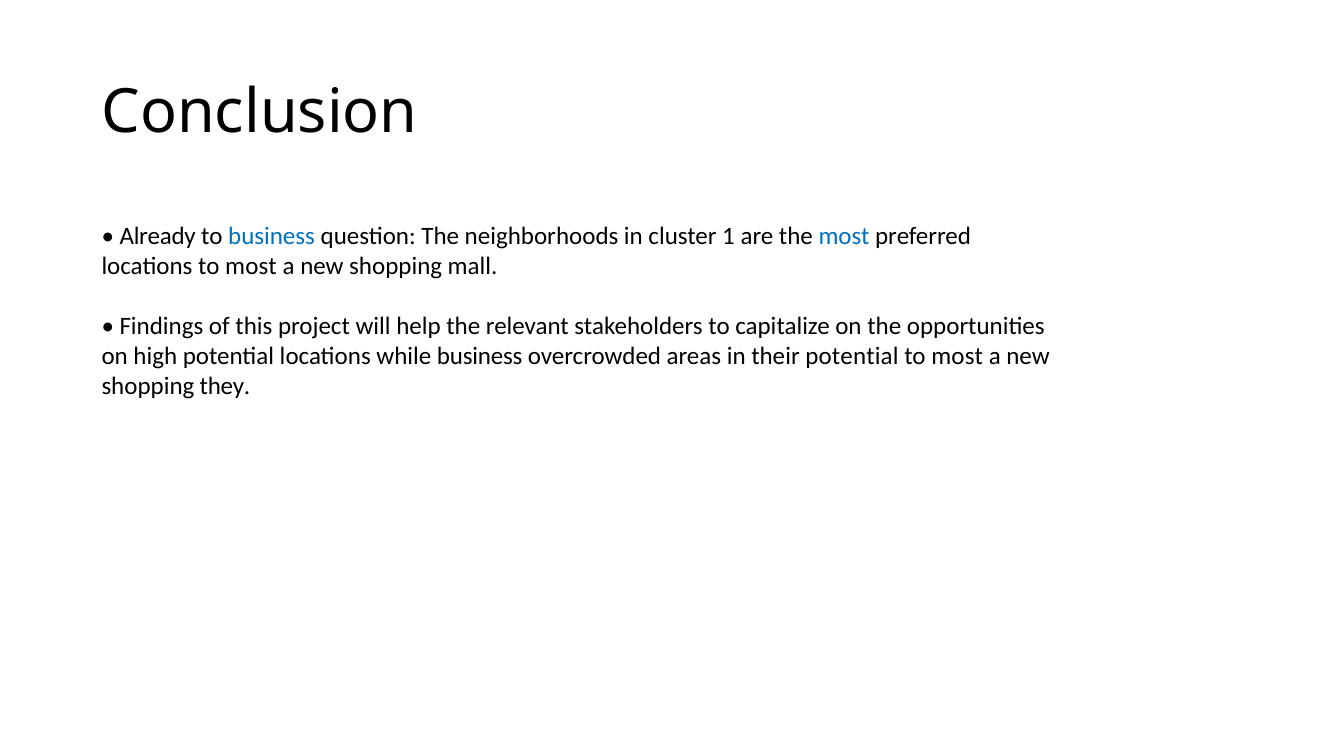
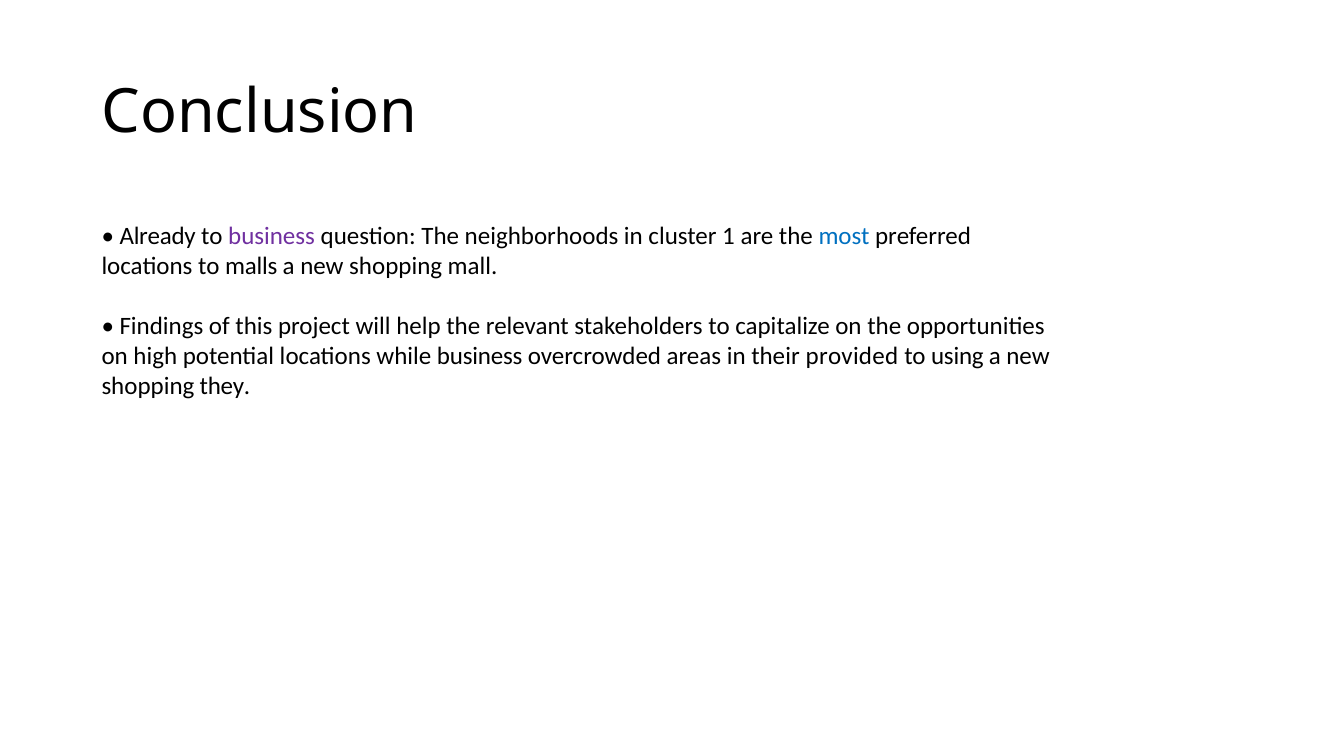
business at (272, 237) colour: blue -> purple
locations to most: most -> malls
their potential: potential -> provided
most at (957, 357): most -> using
